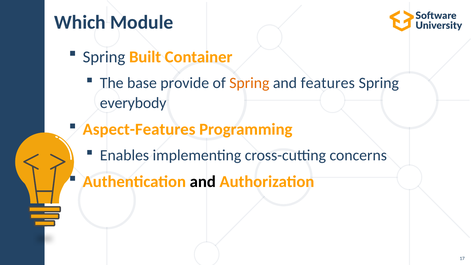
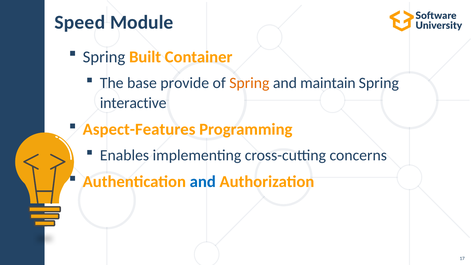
Which: Which -> Speed
features: features -> maintain
everybody: everybody -> interactive
and at (203, 182) colour: black -> blue
